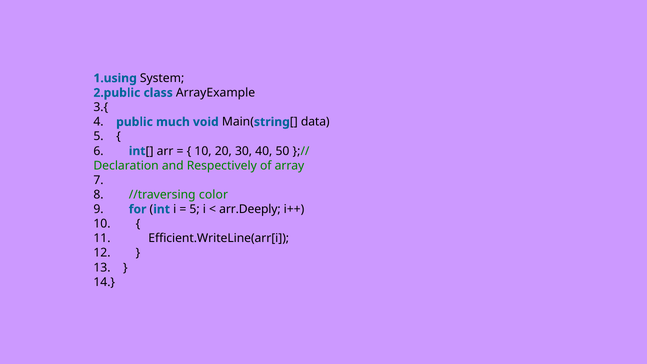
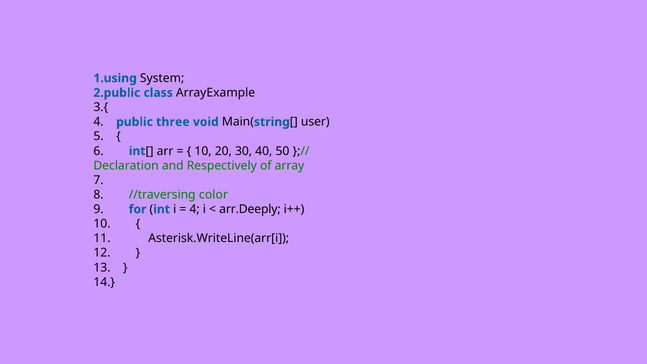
much: much -> three
data: data -> user
5 at (195, 209): 5 -> 4
Efficient.WriteLine(arr[i: Efficient.WriteLine(arr[i -> Asterisk.WriteLine(arr[i
